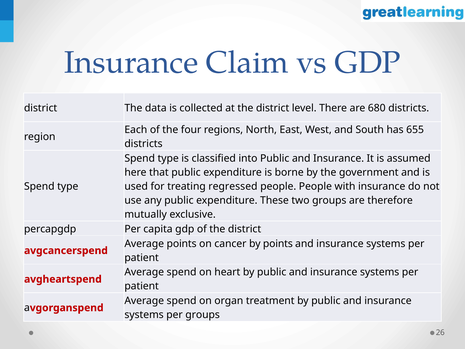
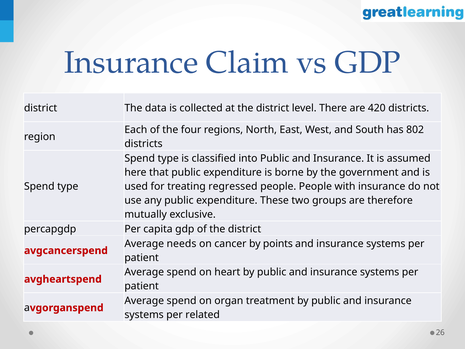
680: 680 -> 420
655: 655 -> 802
Average points: points -> needs
per groups: groups -> related
